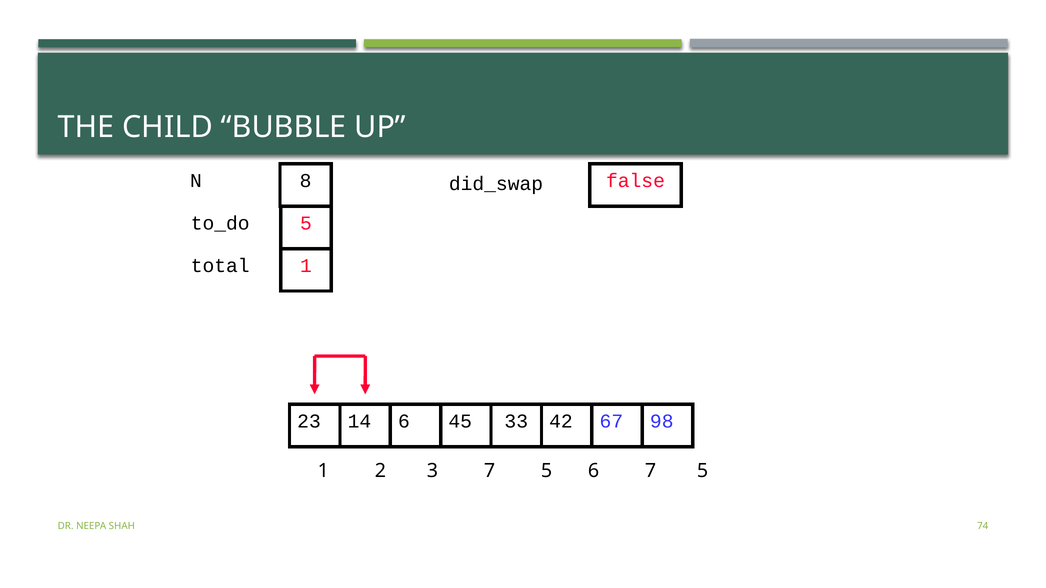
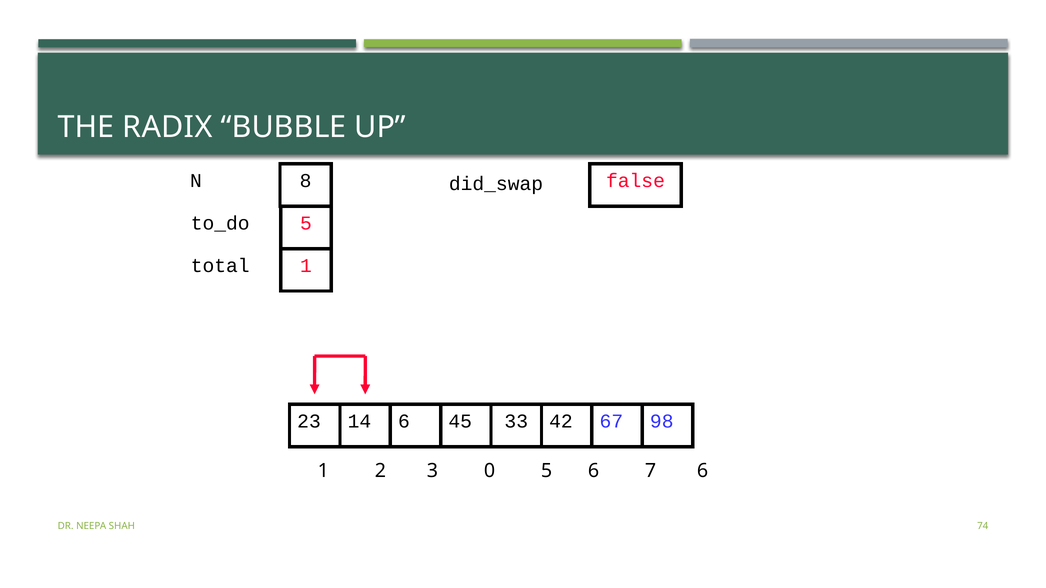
CHILD: CHILD -> RADIX
3 7: 7 -> 0
6 7 5: 5 -> 6
